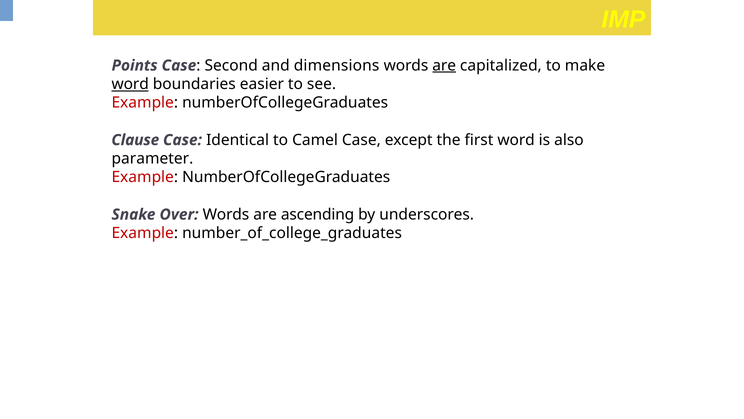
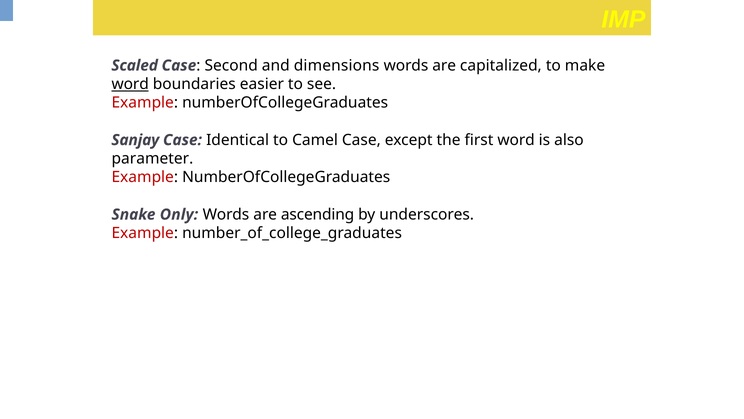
Points: Points -> Scaled
are at (444, 65) underline: present -> none
Clause: Clause -> Sanjay
Over: Over -> Only
